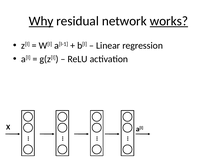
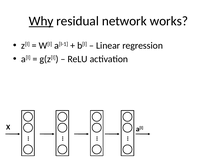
works underline: present -> none
